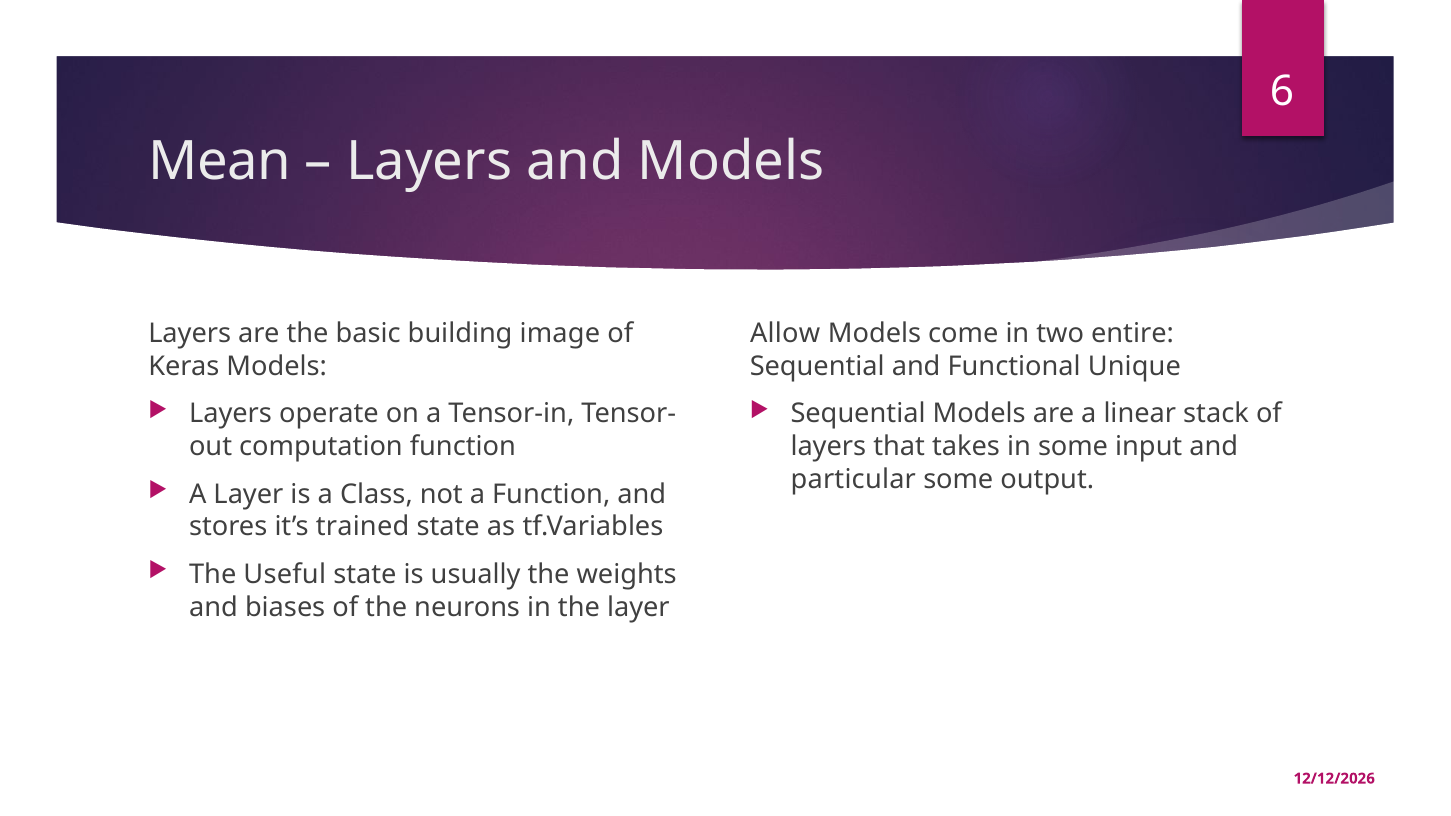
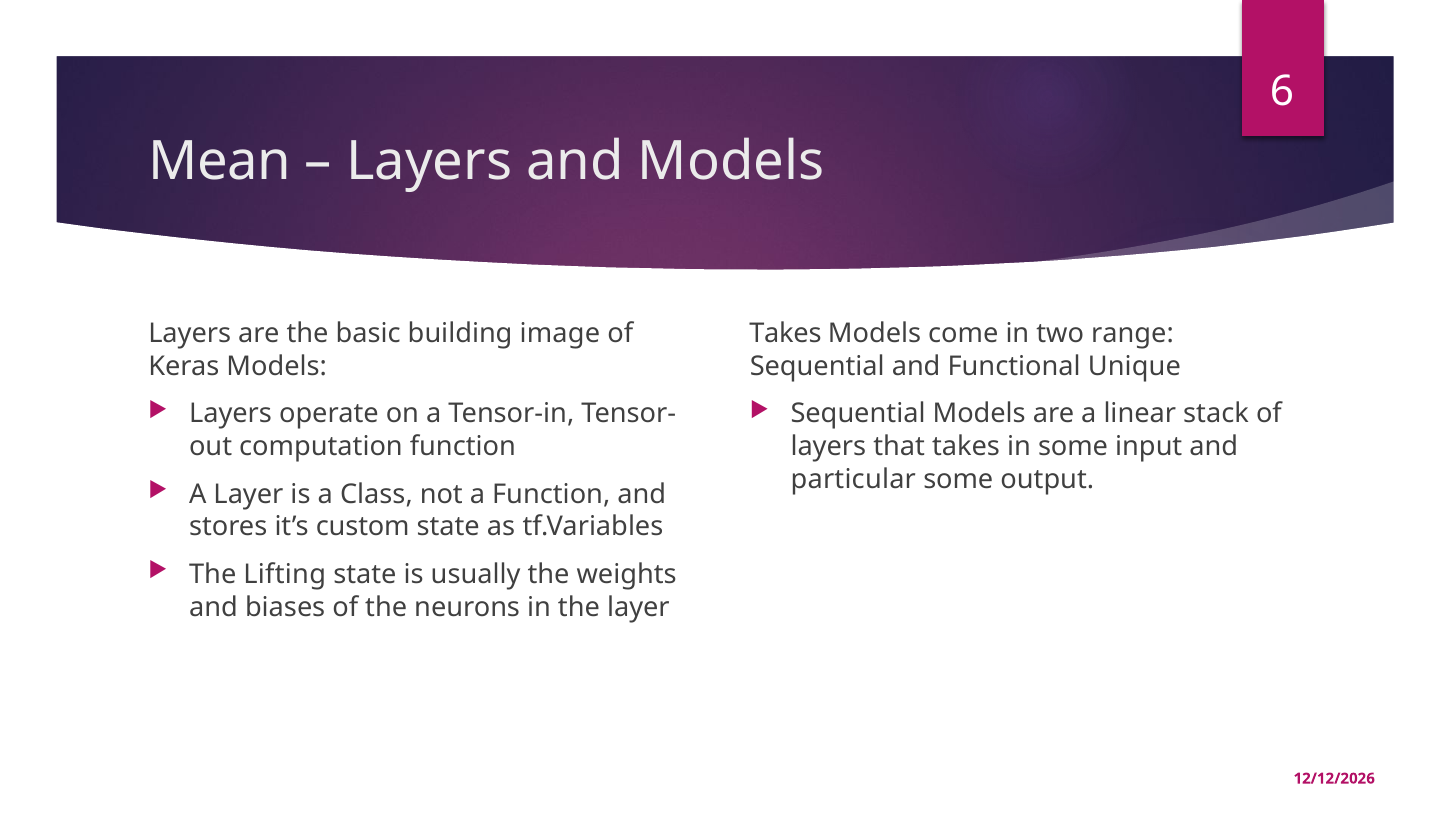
Allow at (785, 334): Allow -> Takes
entire: entire -> range
trained: trained -> custom
Useful: Useful -> Lifting
